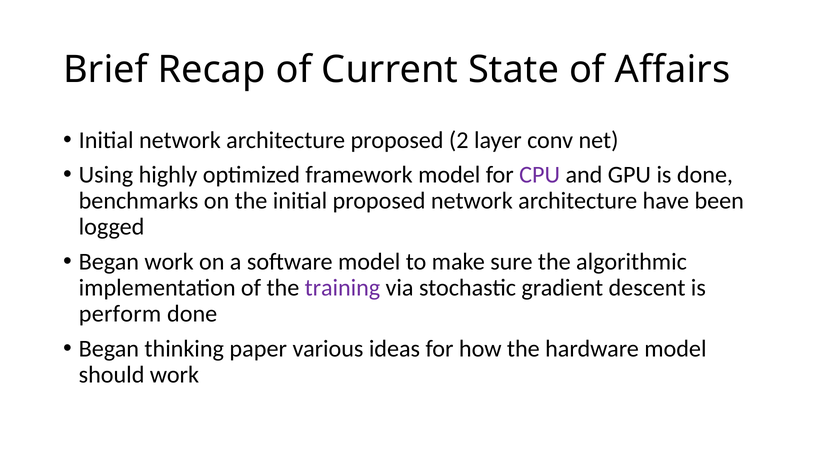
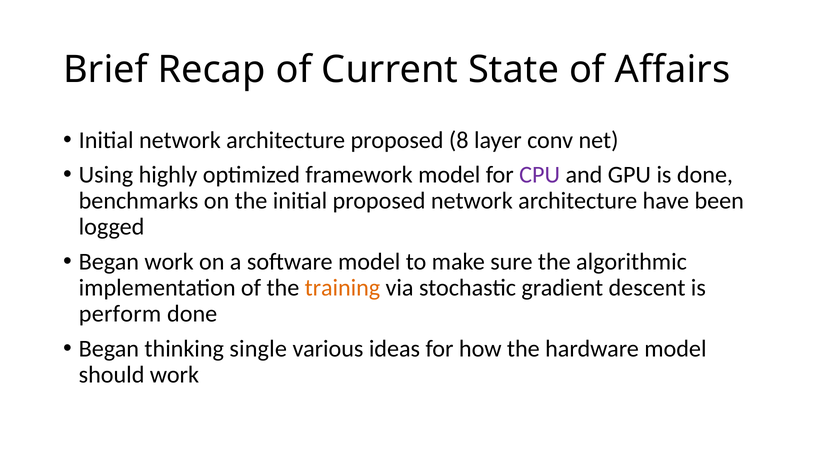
2: 2 -> 8
training colour: purple -> orange
paper: paper -> single
